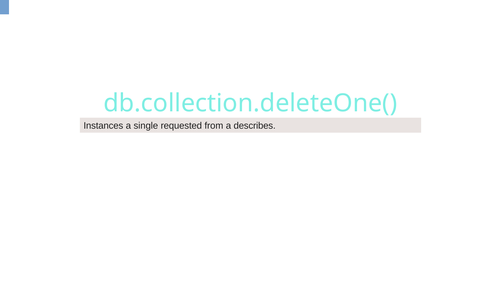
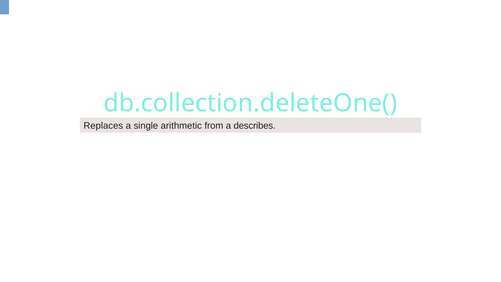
Instances: Instances -> Replaces
requested: requested -> arithmetic
